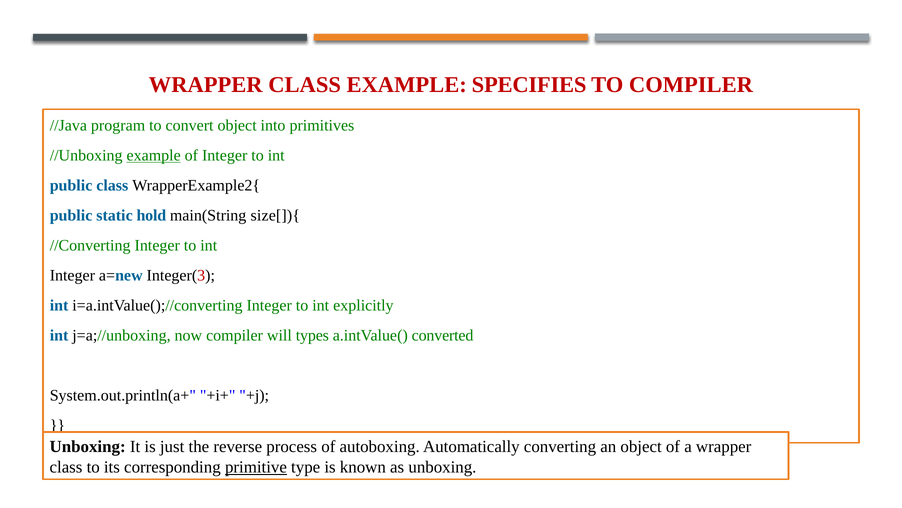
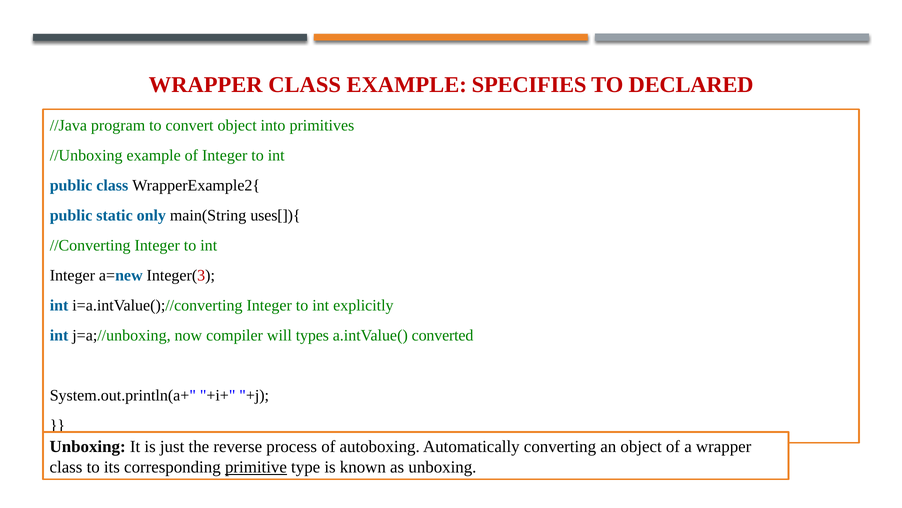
TO COMPILER: COMPILER -> DECLARED
example at (154, 155) underline: present -> none
hold: hold -> only
size[]){: size[]){ -> uses[]){
